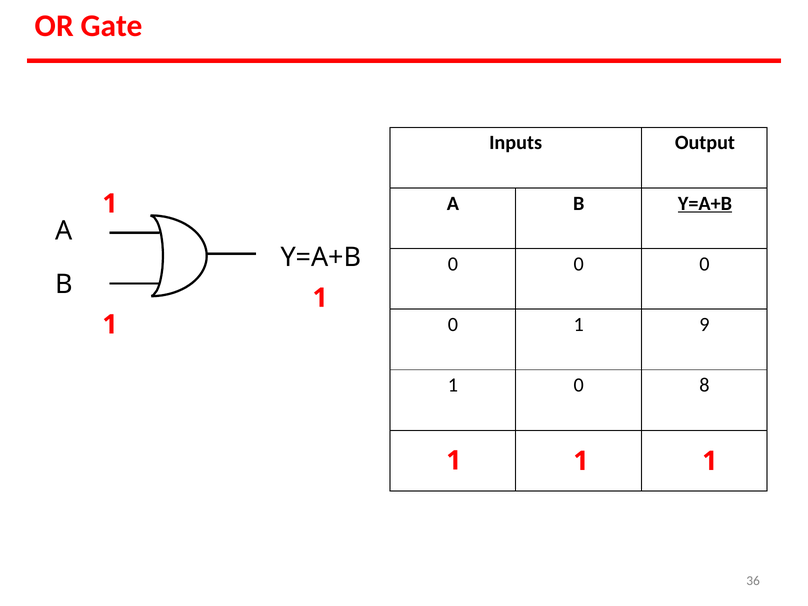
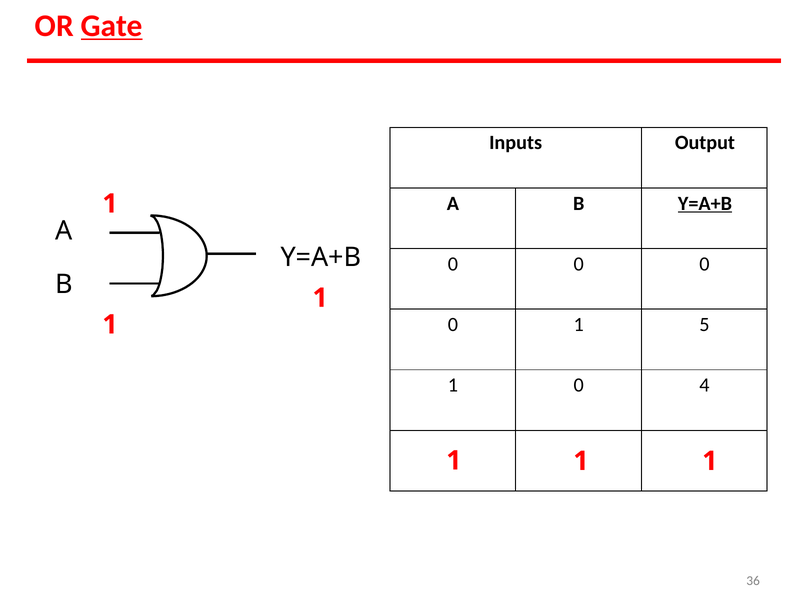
Gate underline: none -> present
9: 9 -> 5
8: 8 -> 4
